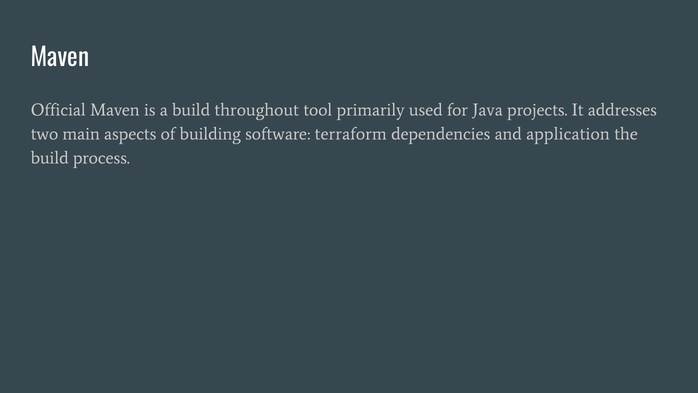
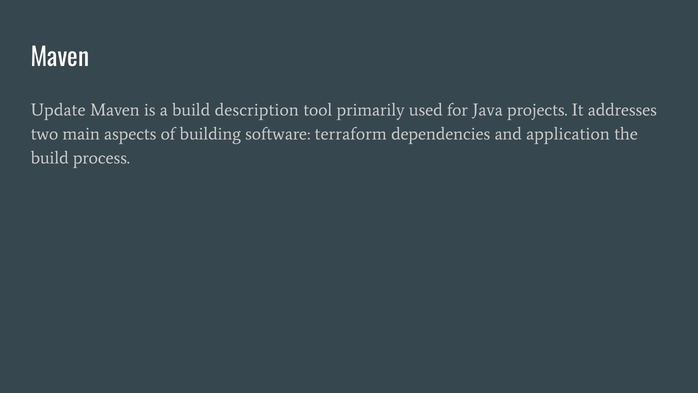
Official: Official -> Update
throughout: throughout -> description
